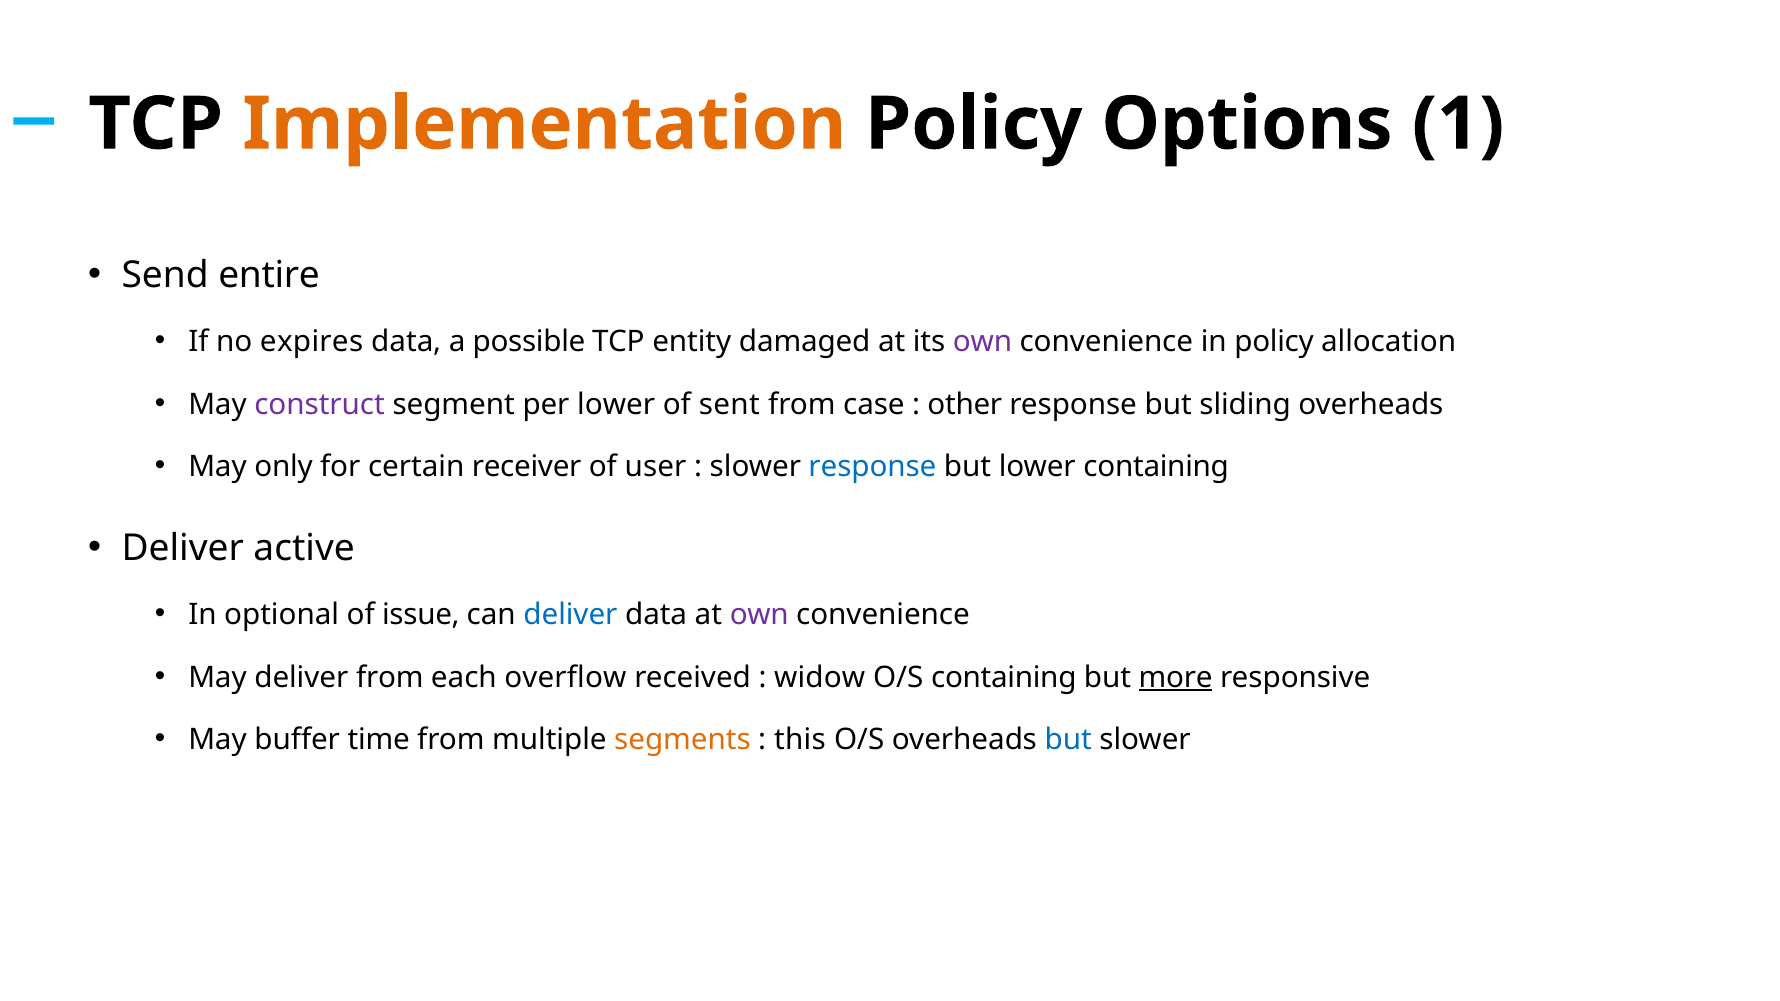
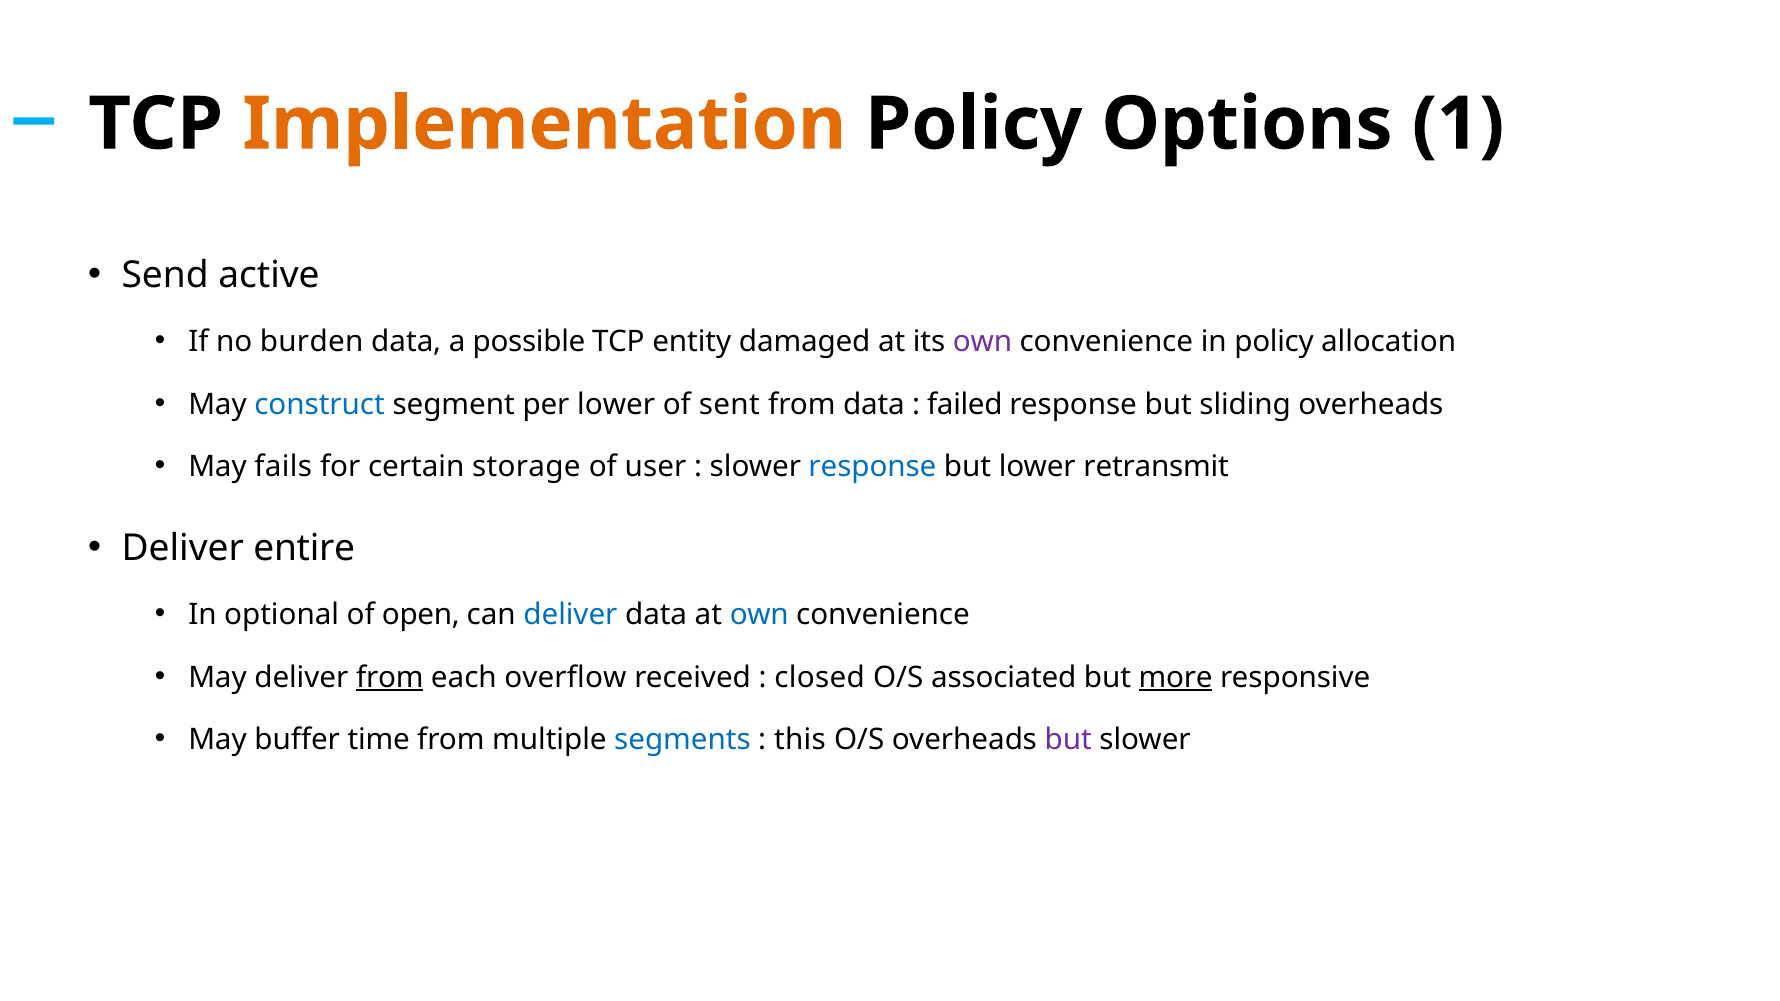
entire: entire -> active
expires: expires -> burden
construct colour: purple -> blue
from case: case -> data
other: other -> failed
only: only -> fails
receiver: receiver -> storage
lower containing: containing -> retransmit
active: active -> entire
issue: issue -> open
own at (759, 615) colour: purple -> blue
from at (390, 677) underline: none -> present
widow: widow -> closed
O/S containing: containing -> associated
segments colour: orange -> blue
but at (1068, 740) colour: blue -> purple
